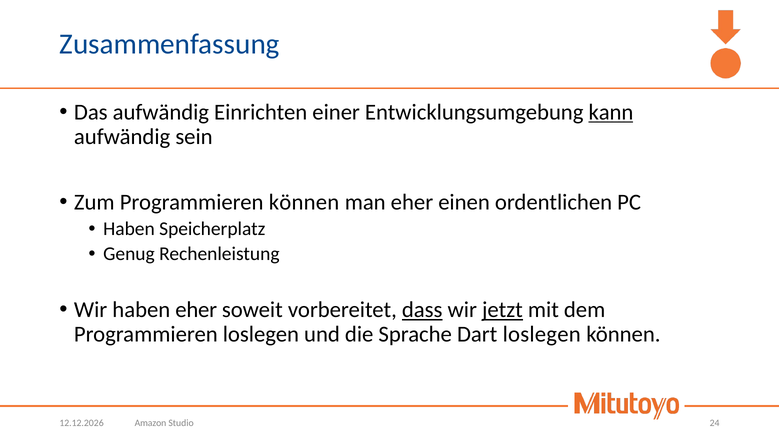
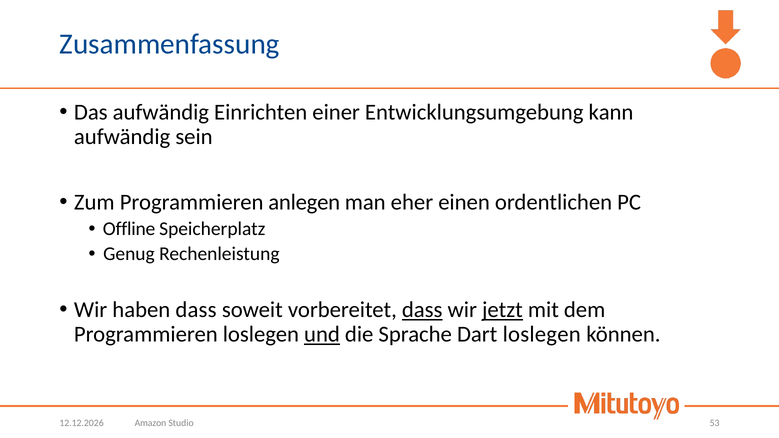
kann underline: present -> none
Programmieren können: können -> anlegen
Haben at (129, 229): Haben -> Offline
haben eher: eher -> dass
und underline: none -> present
24: 24 -> 53
